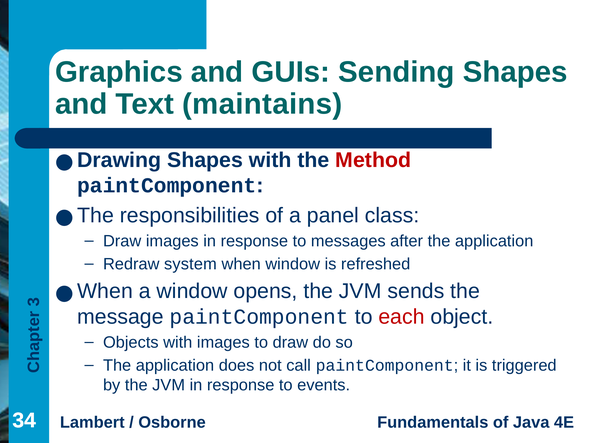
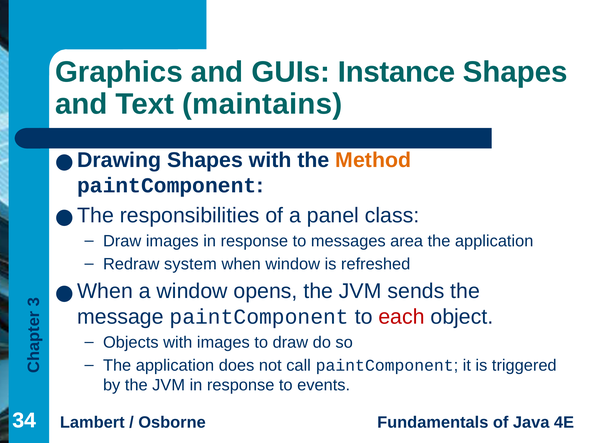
Sending: Sending -> Instance
Method colour: red -> orange
after: after -> area
